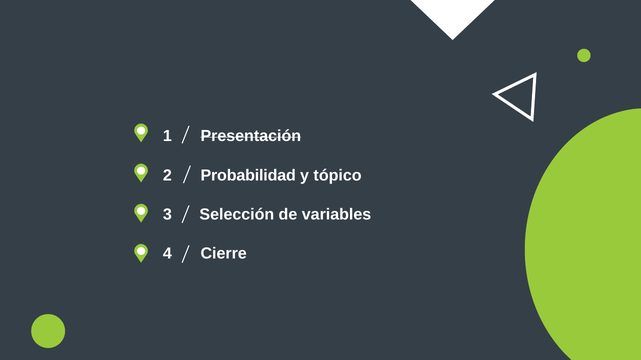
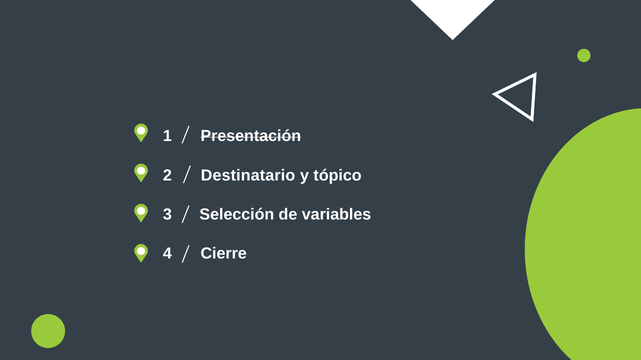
Probabilidad: Probabilidad -> Destinatario
